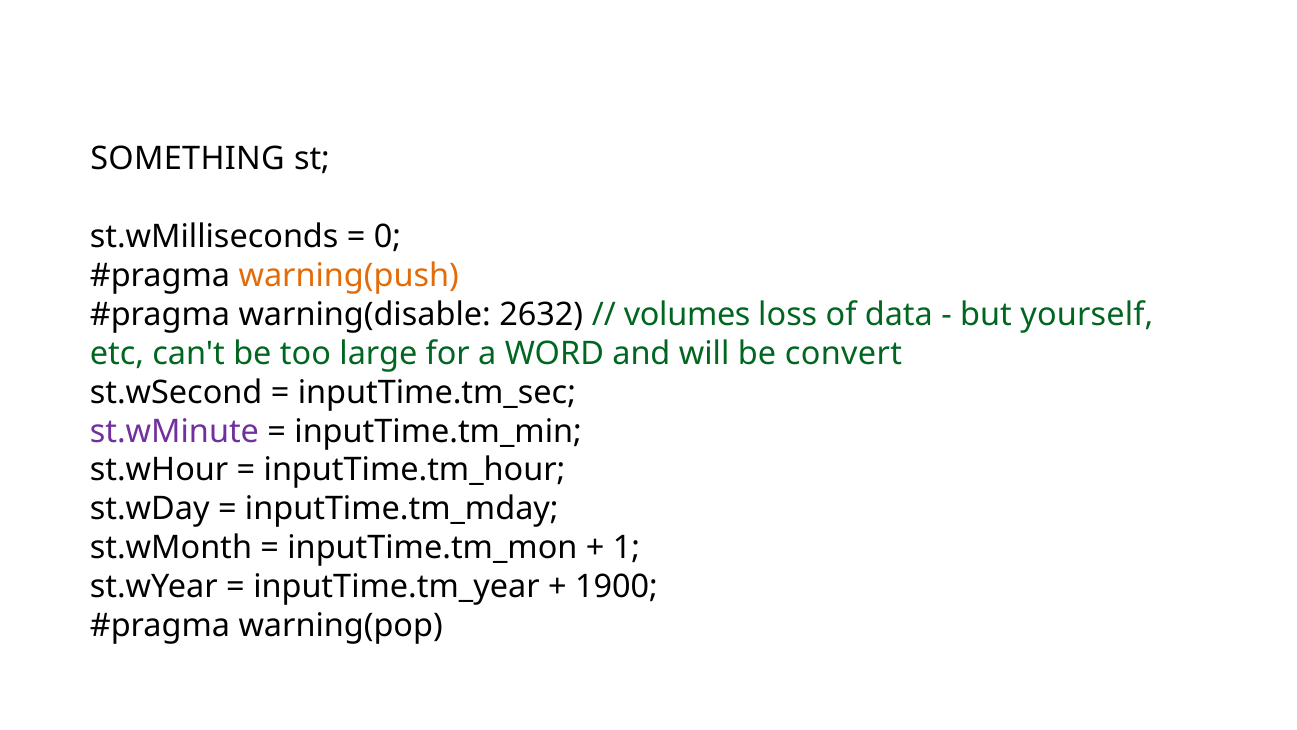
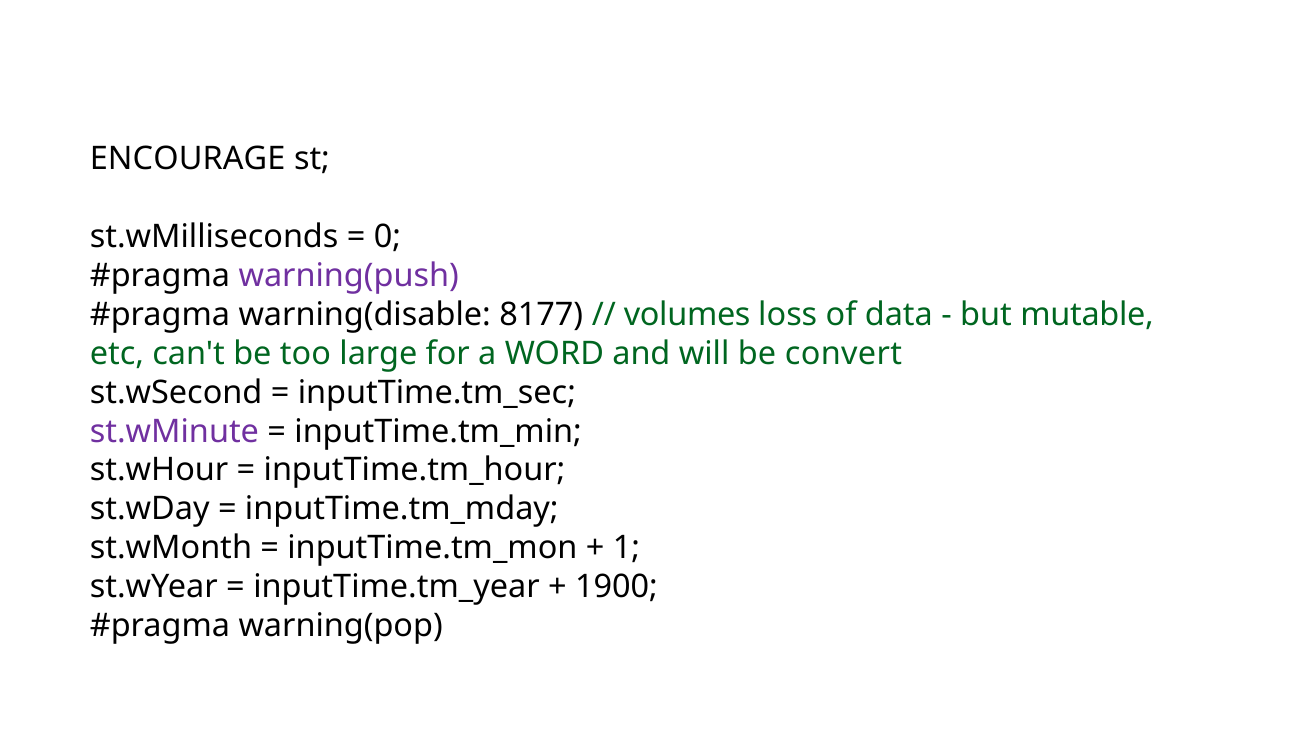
SOMETHING: SOMETHING -> ENCOURAGE
warning(push colour: orange -> purple
2632: 2632 -> 8177
yourself: yourself -> mutable
